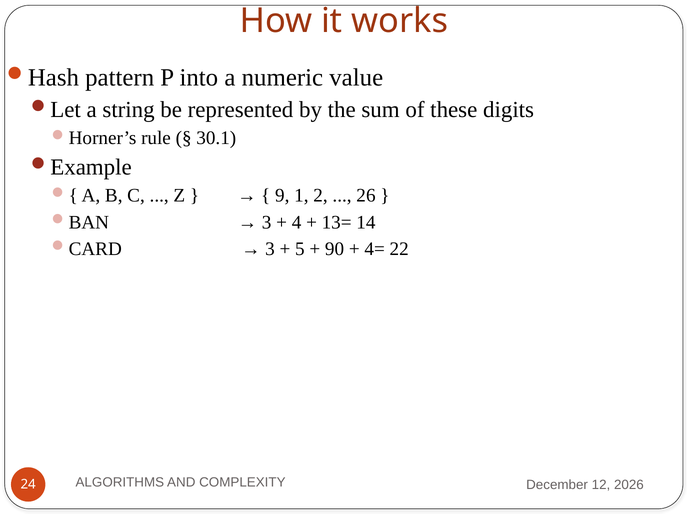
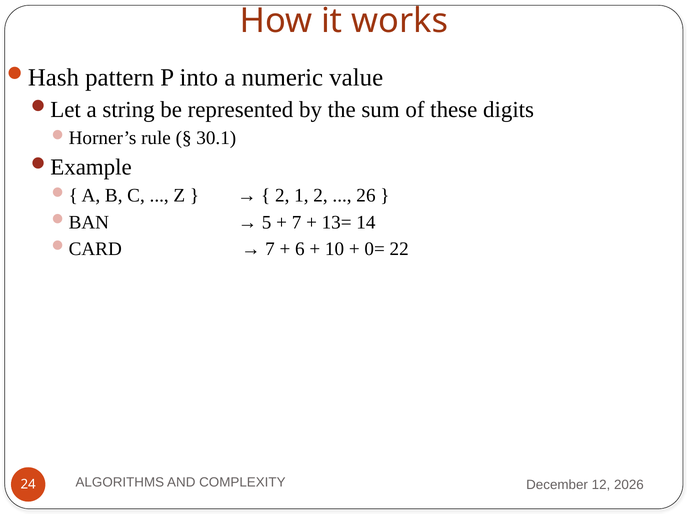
9 at (282, 196): 9 -> 2
3 at (267, 222): 3 -> 5
4 at (297, 222): 4 -> 7
3 at (270, 249): 3 -> 7
5: 5 -> 6
90: 90 -> 10
4=: 4= -> 0=
